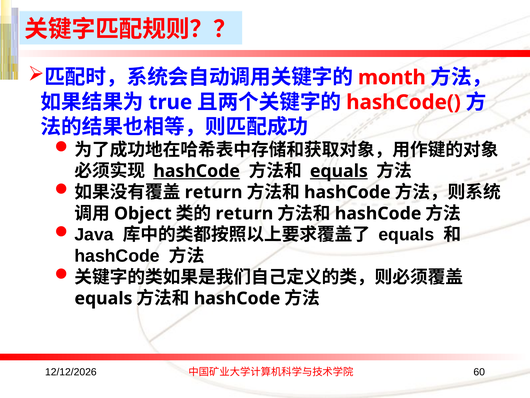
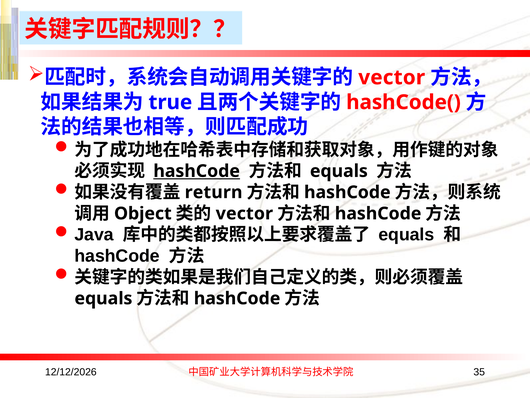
month at (392, 77): month -> vector
equals at (339, 171) underline: present -> none
return at (244, 213): return -> vector
60: 60 -> 35
